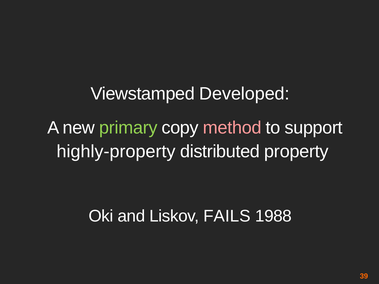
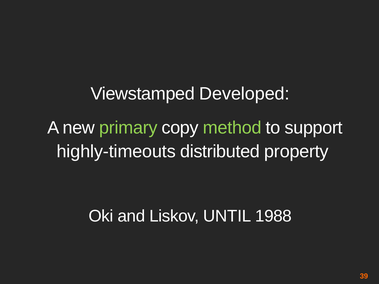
method colour: pink -> light green
highly-property: highly-property -> highly-timeouts
FAILS: FAILS -> UNTIL
